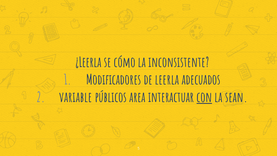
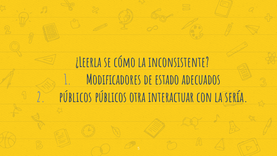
leerla: leerla -> estado
variable at (76, 97): variable -> públicos
area: area -> otra
con underline: present -> none
sean: sean -> sería
